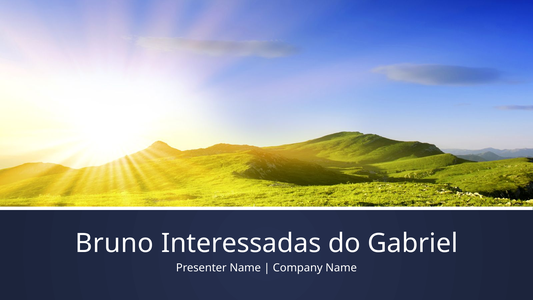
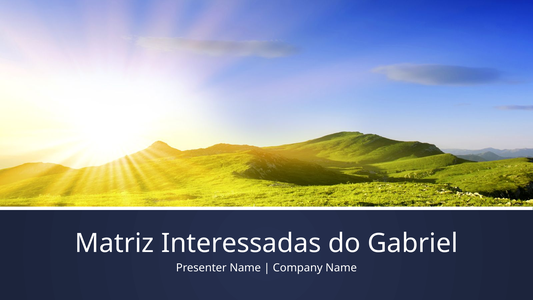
Bruno: Bruno -> Matriz
